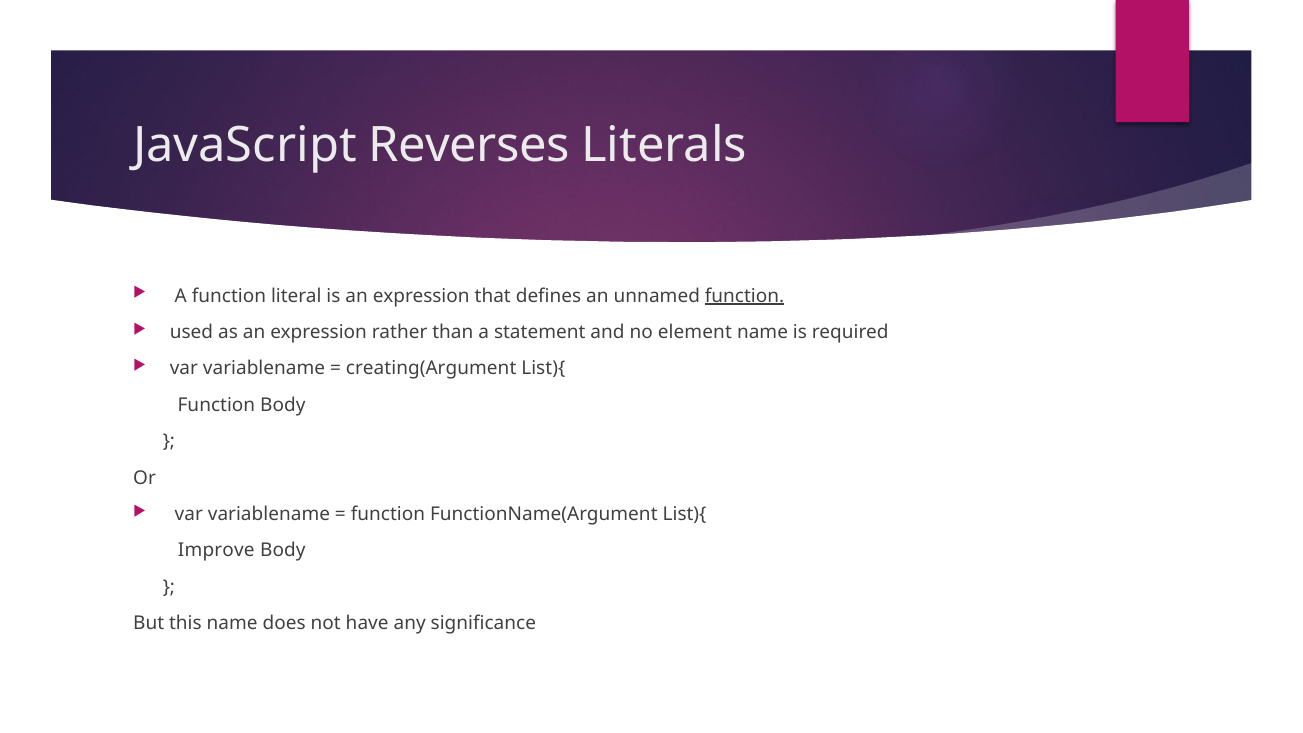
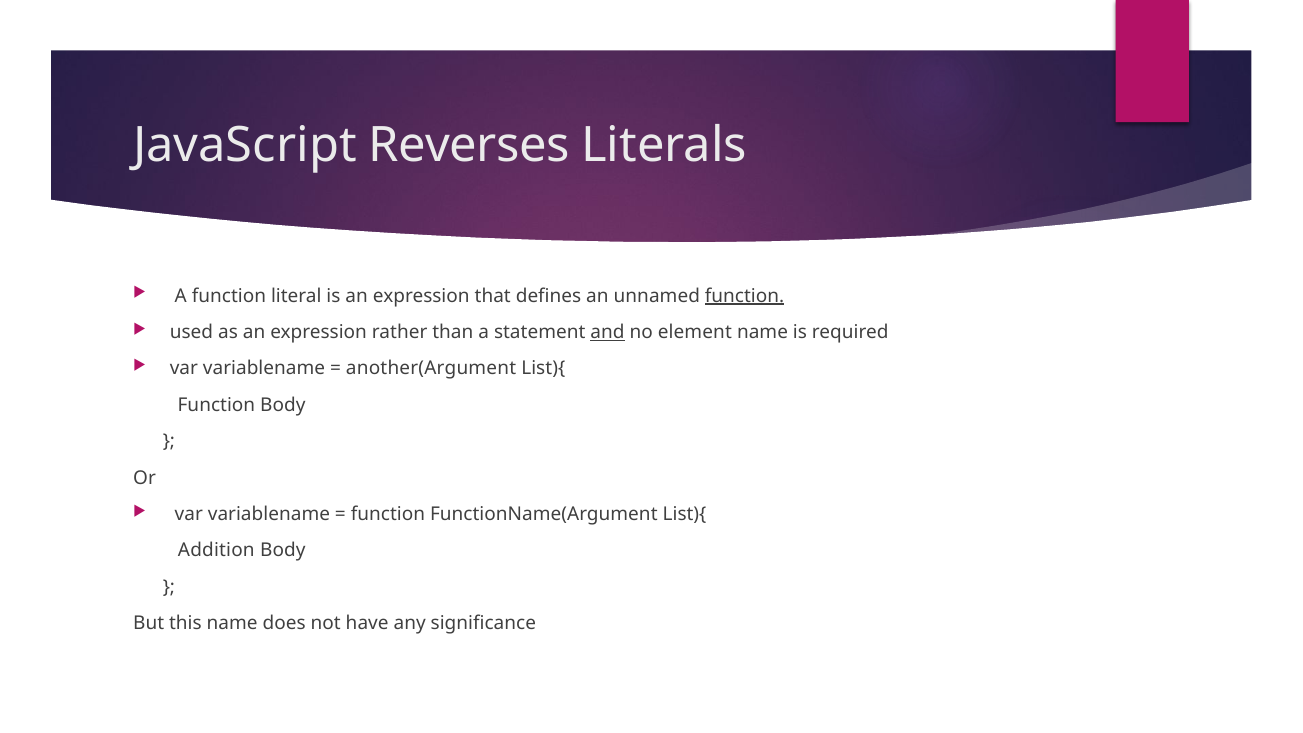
and underline: none -> present
creating(Argument: creating(Argument -> another(Argument
Improve: Improve -> Addition
